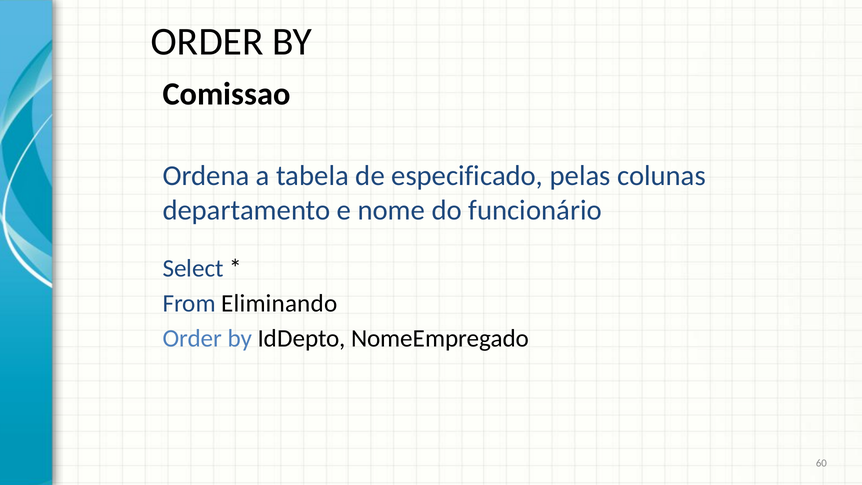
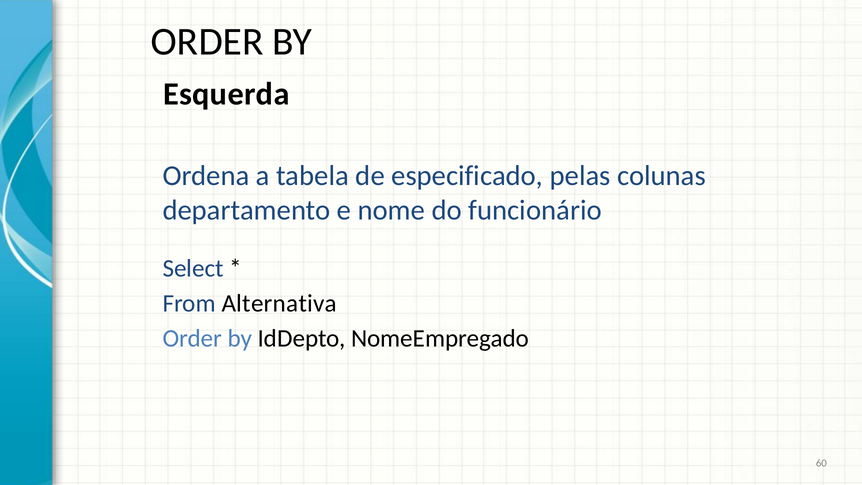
Comissao: Comissao -> Esquerda
Eliminando: Eliminando -> Alternativa
